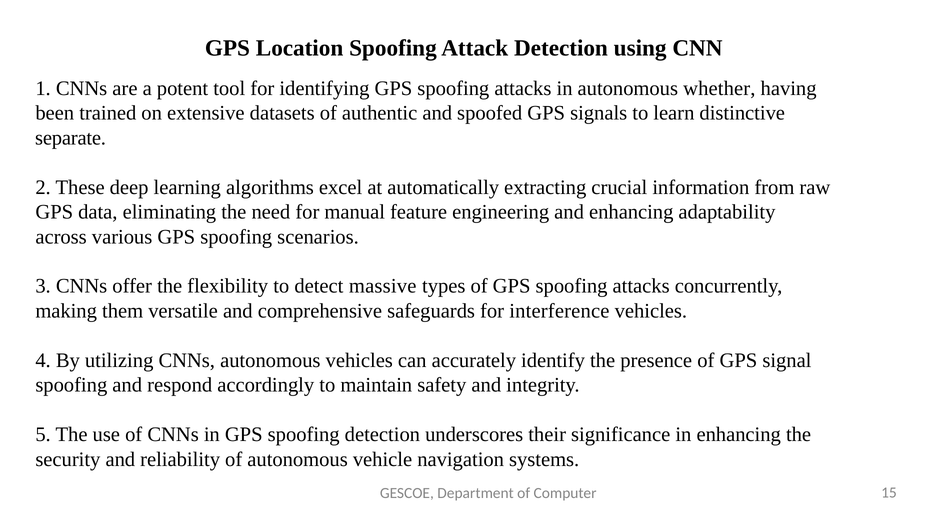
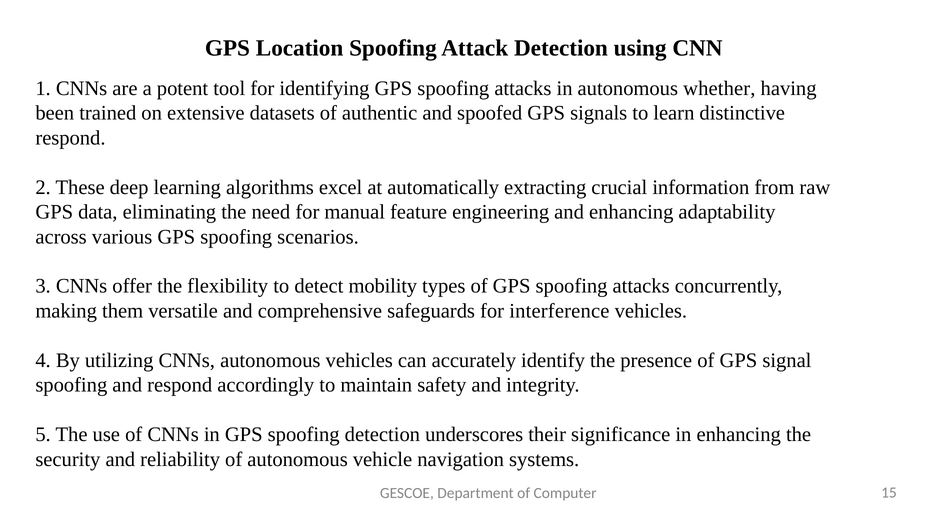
separate at (71, 138): separate -> respond
massive: massive -> mobility
